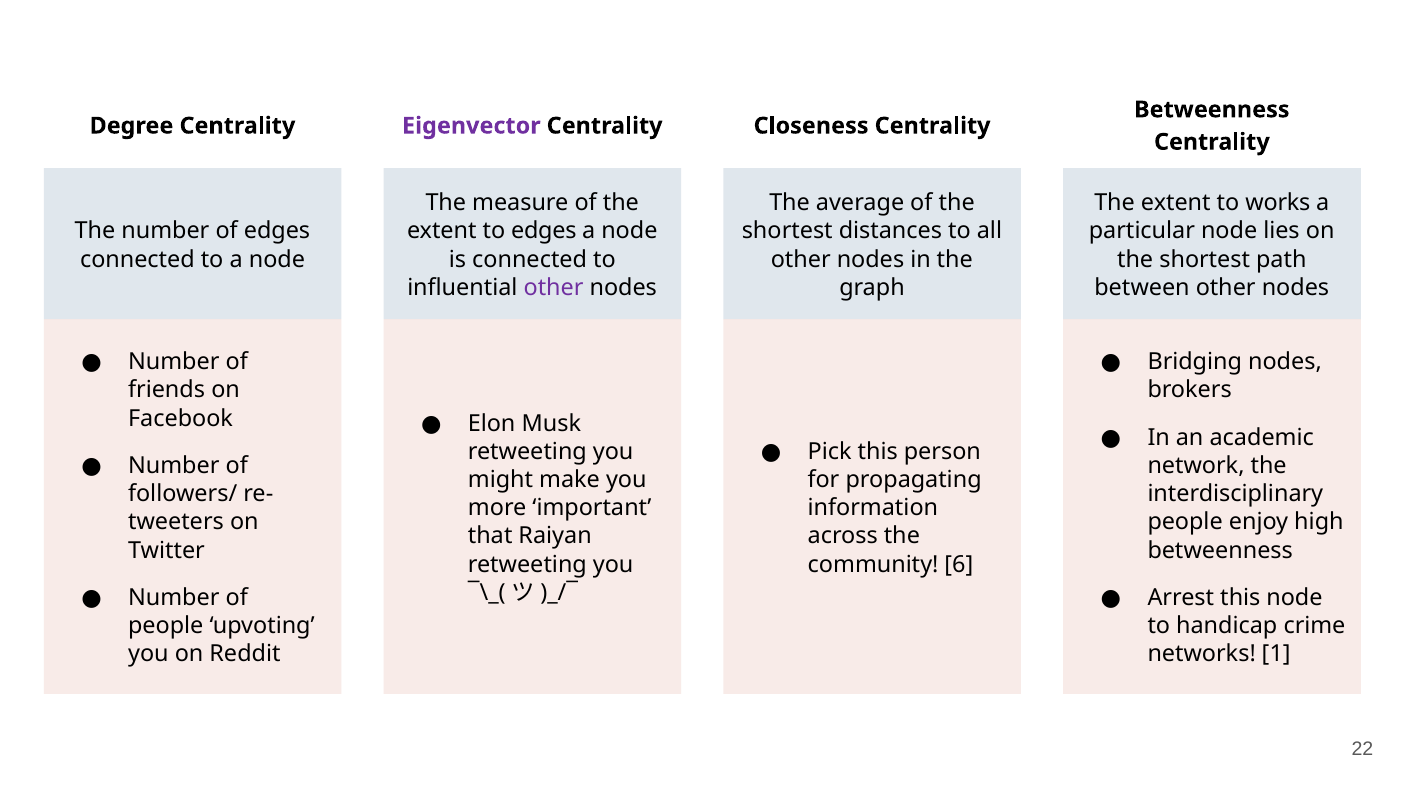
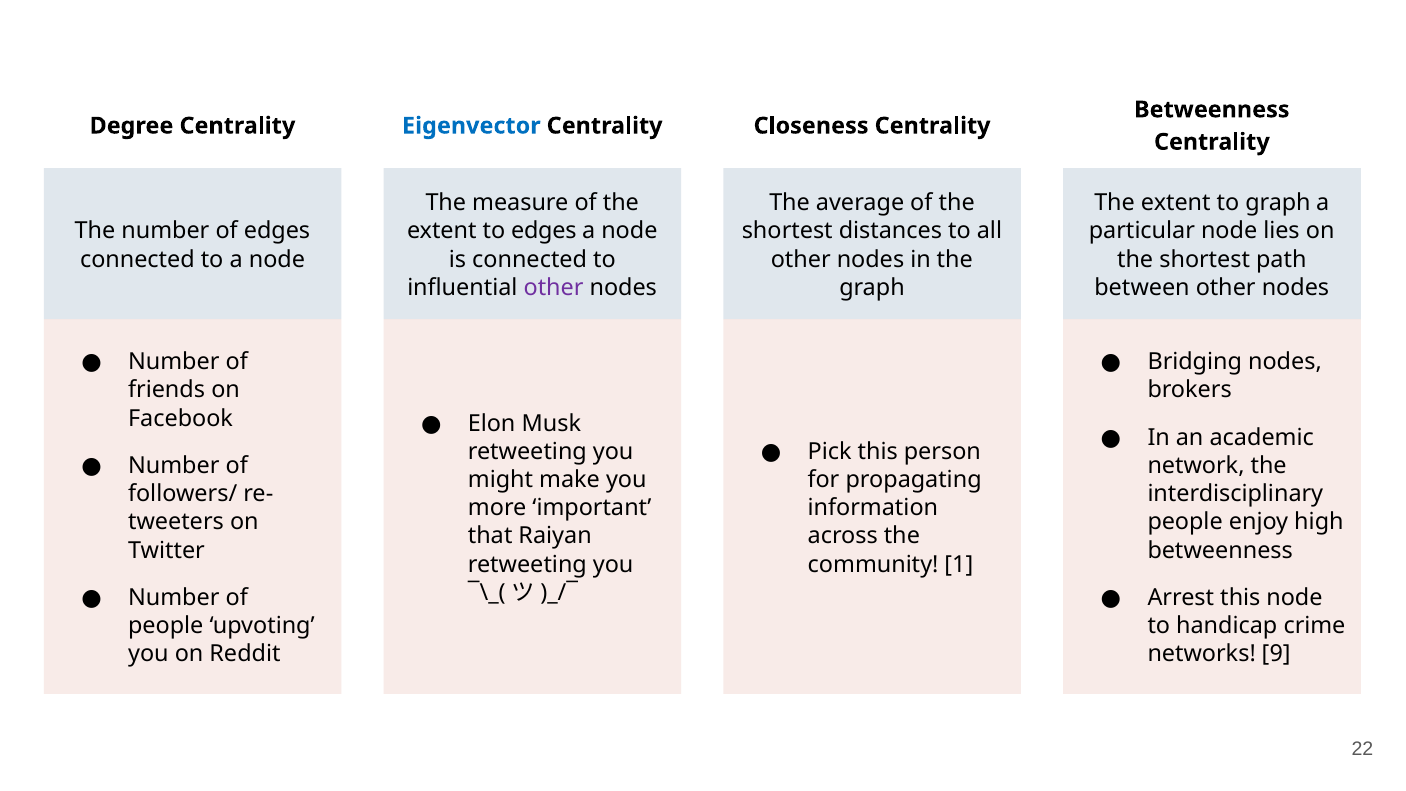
Eigenvector colour: purple -> blue
to works: works -> graph
6: 6 -> 1
1: 1 -> 9
